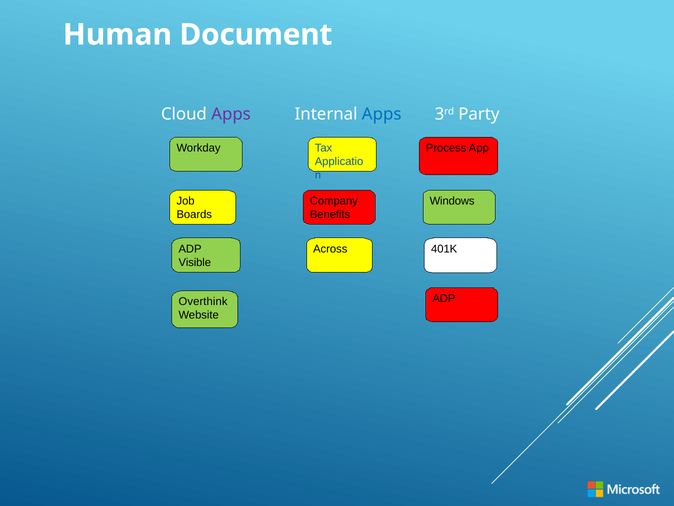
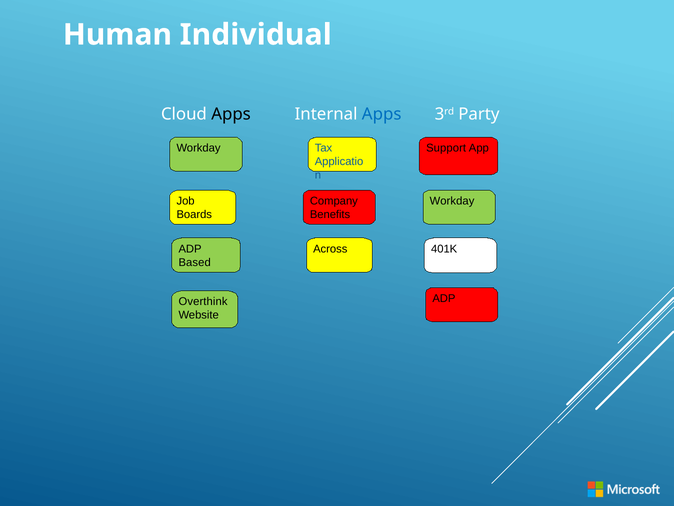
Document: Document -> Individual
Apps at (231, 114) colour: purple -> black
Process: Process -> Support
Windows at (452, 201): Windows -> Workday
Visible: Visible -> Based
